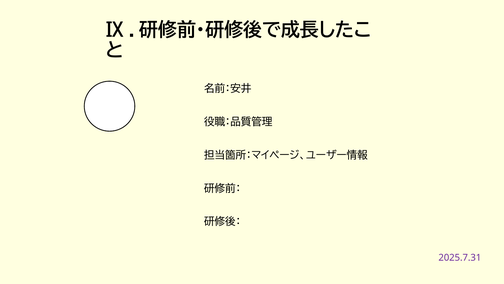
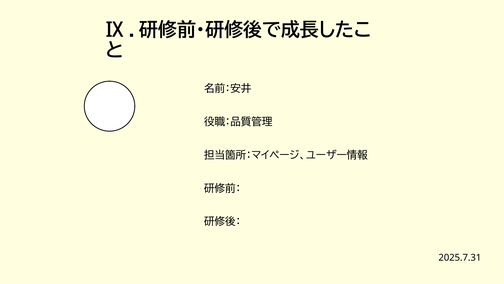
2025.7.31 colour: purple -> black
